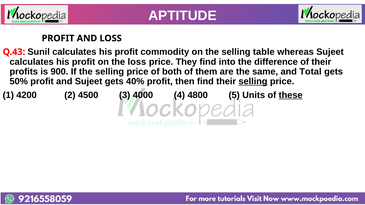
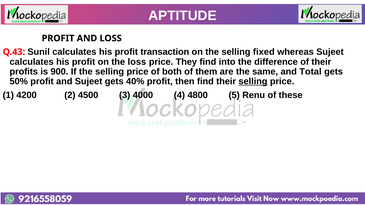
commodity: commodity -> transaction
table: table -> fixed
Units: Units -> Renu
these underline: present -> none
